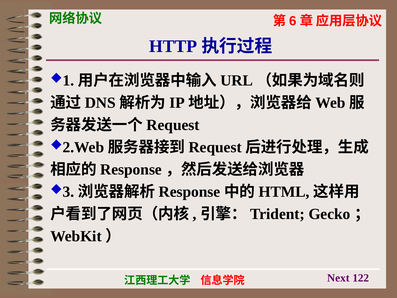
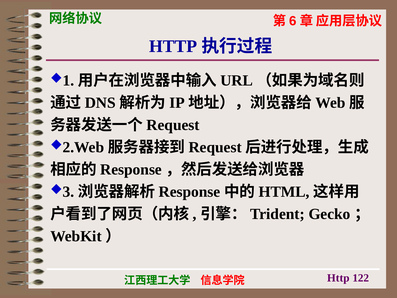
Next at (338, 278): Next -> Http
